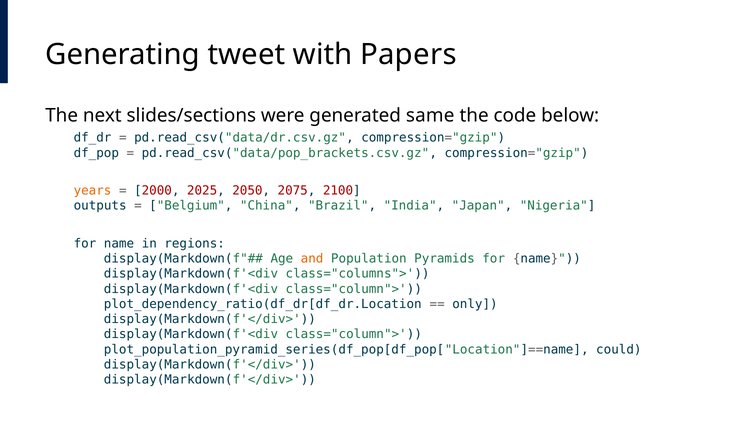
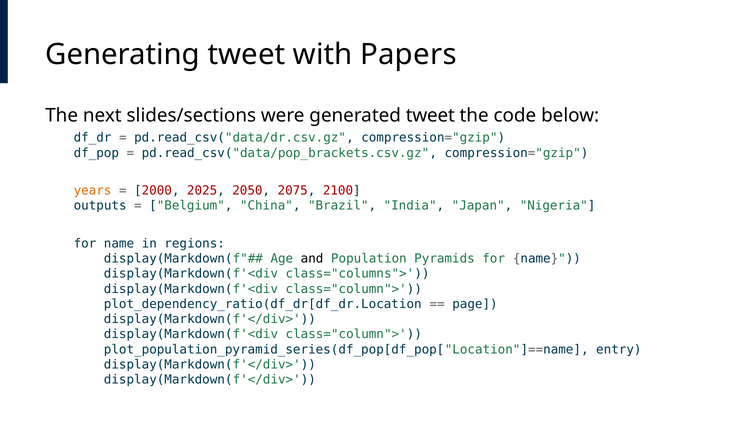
generated same: same -> tweet
and colour: orange -> black
only: only -> page
could: could -> entry
